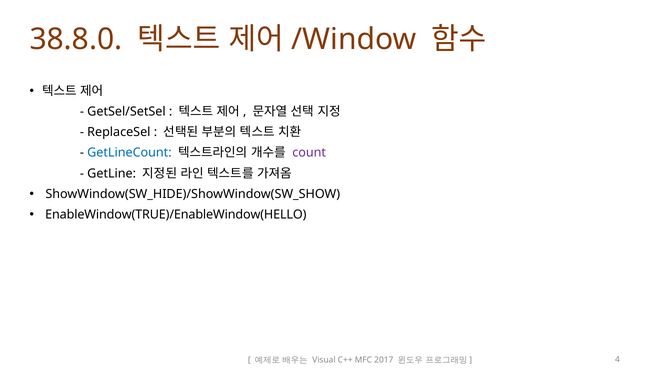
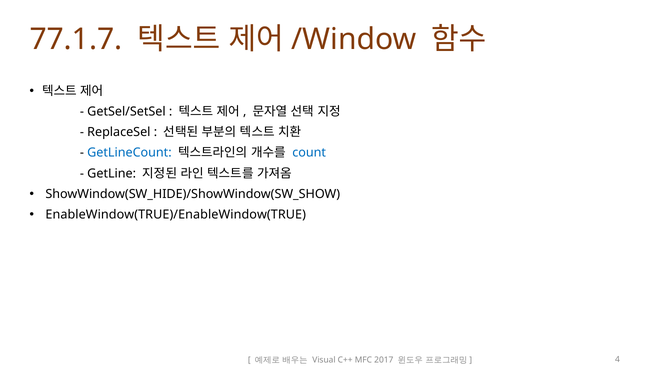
38.8.0: 38.8.0 -> 77.1.7
count colour: purple -> blue
EnableWindow(TRUE)/EnableWindow(HELLO: EnableWindow(TRUE)/EnableWindow(HELLO -> EnableWindow(TRUE)/EnableWindow(TRUE
